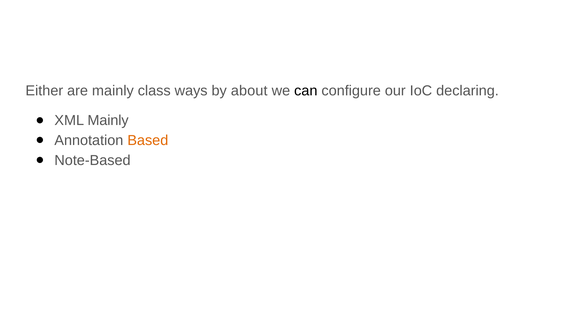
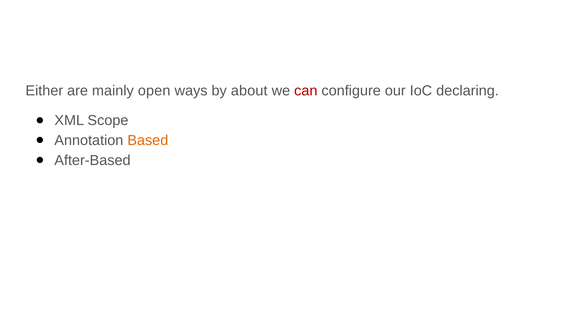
class: class -> open
can colour: black -> red
XML Mainly: Mainly -> Scope
Note-Based: Note-Based -> After-Based
